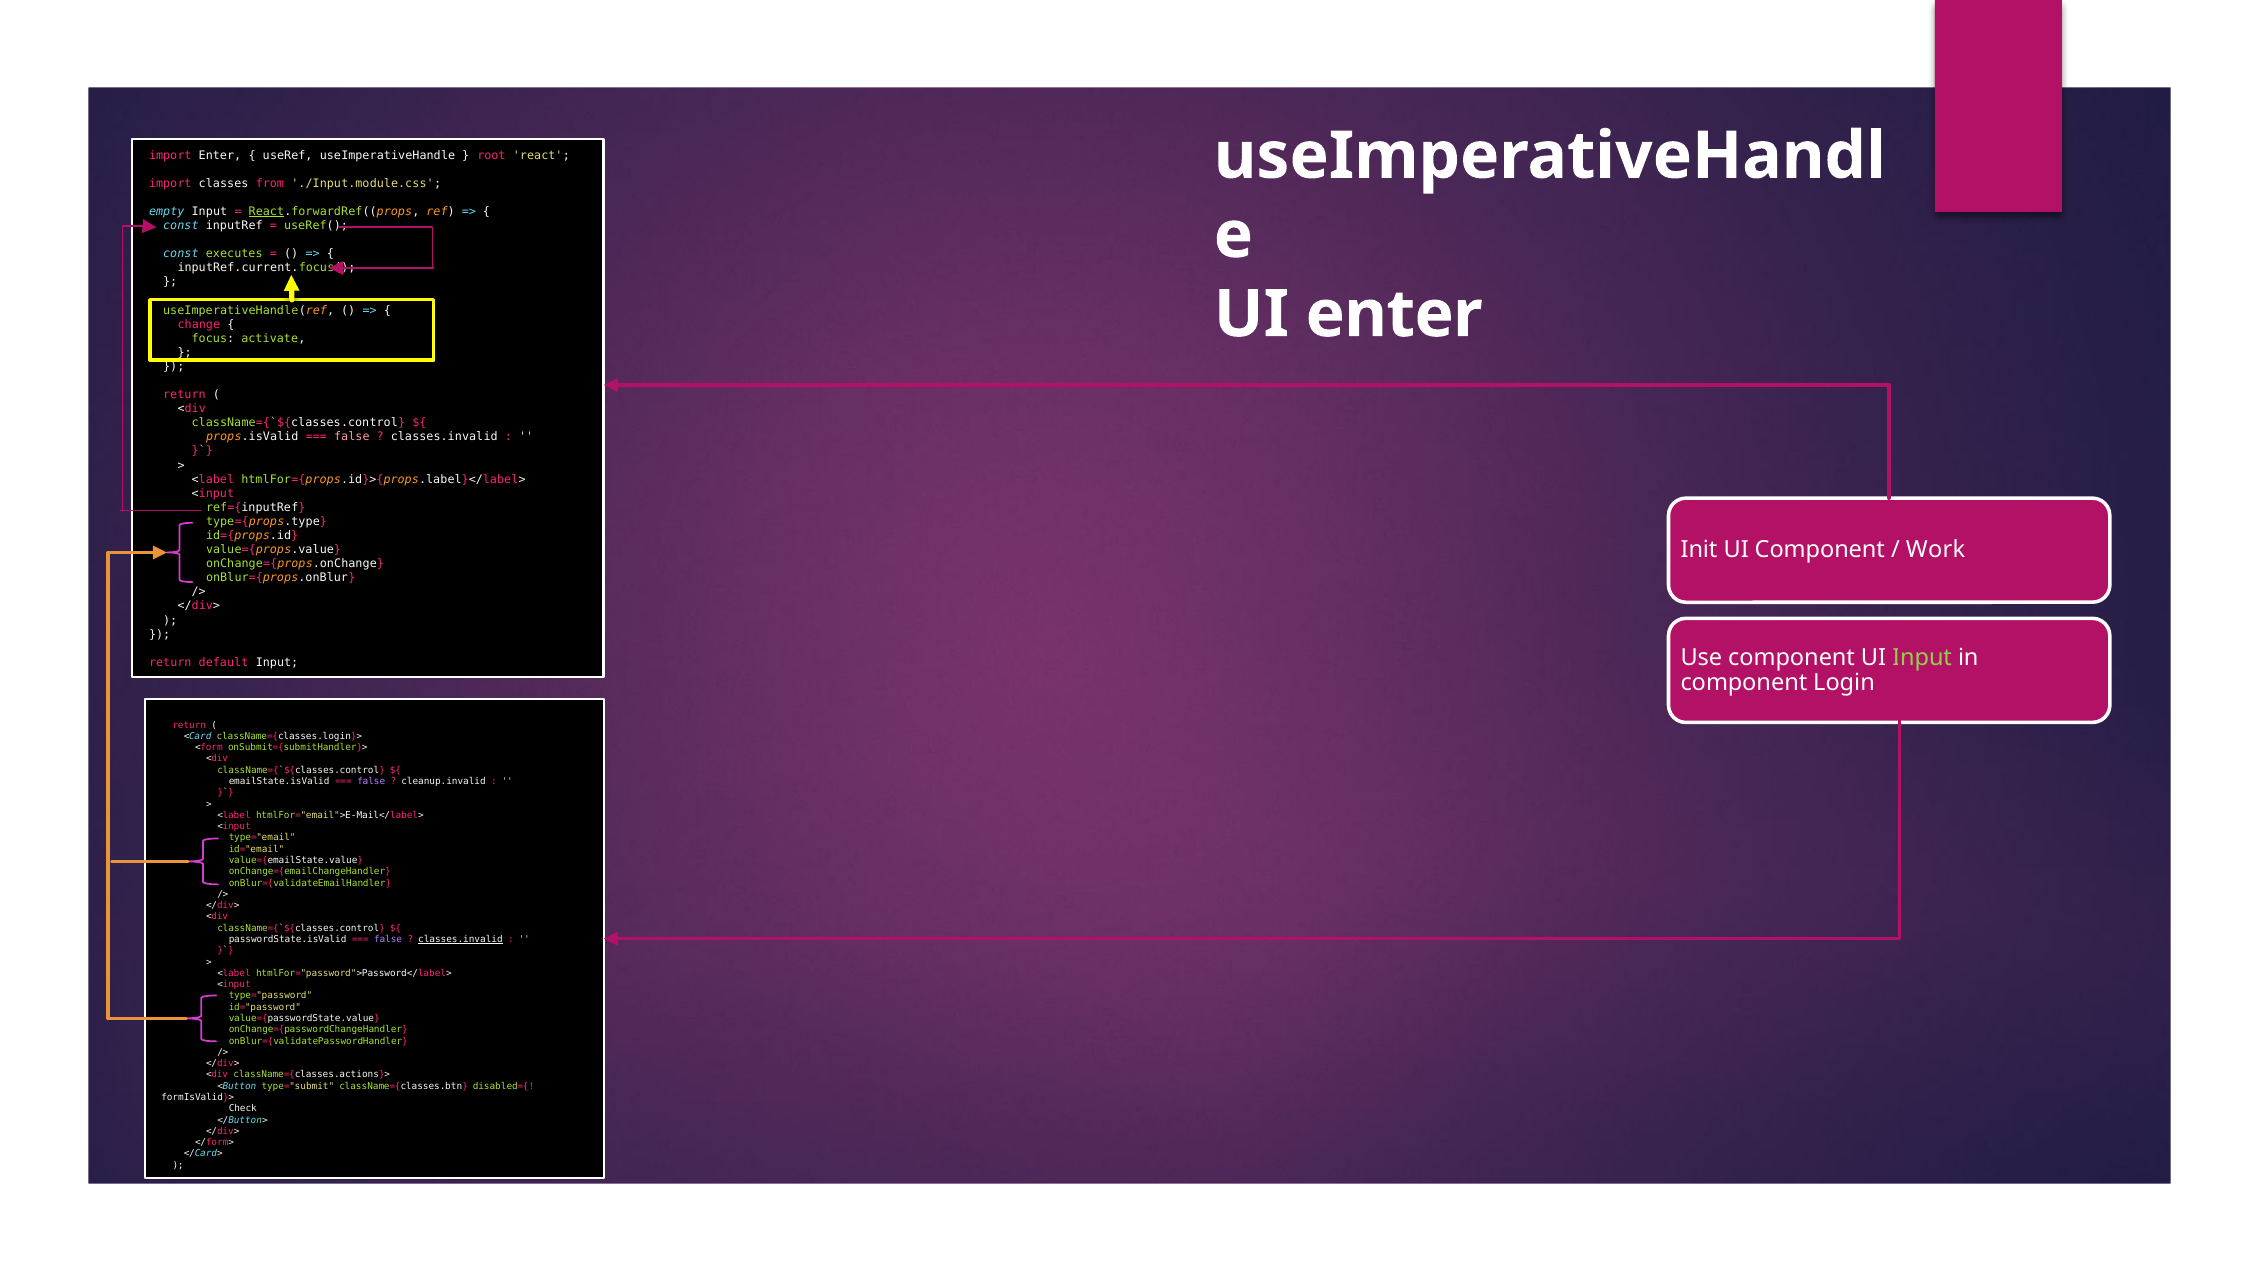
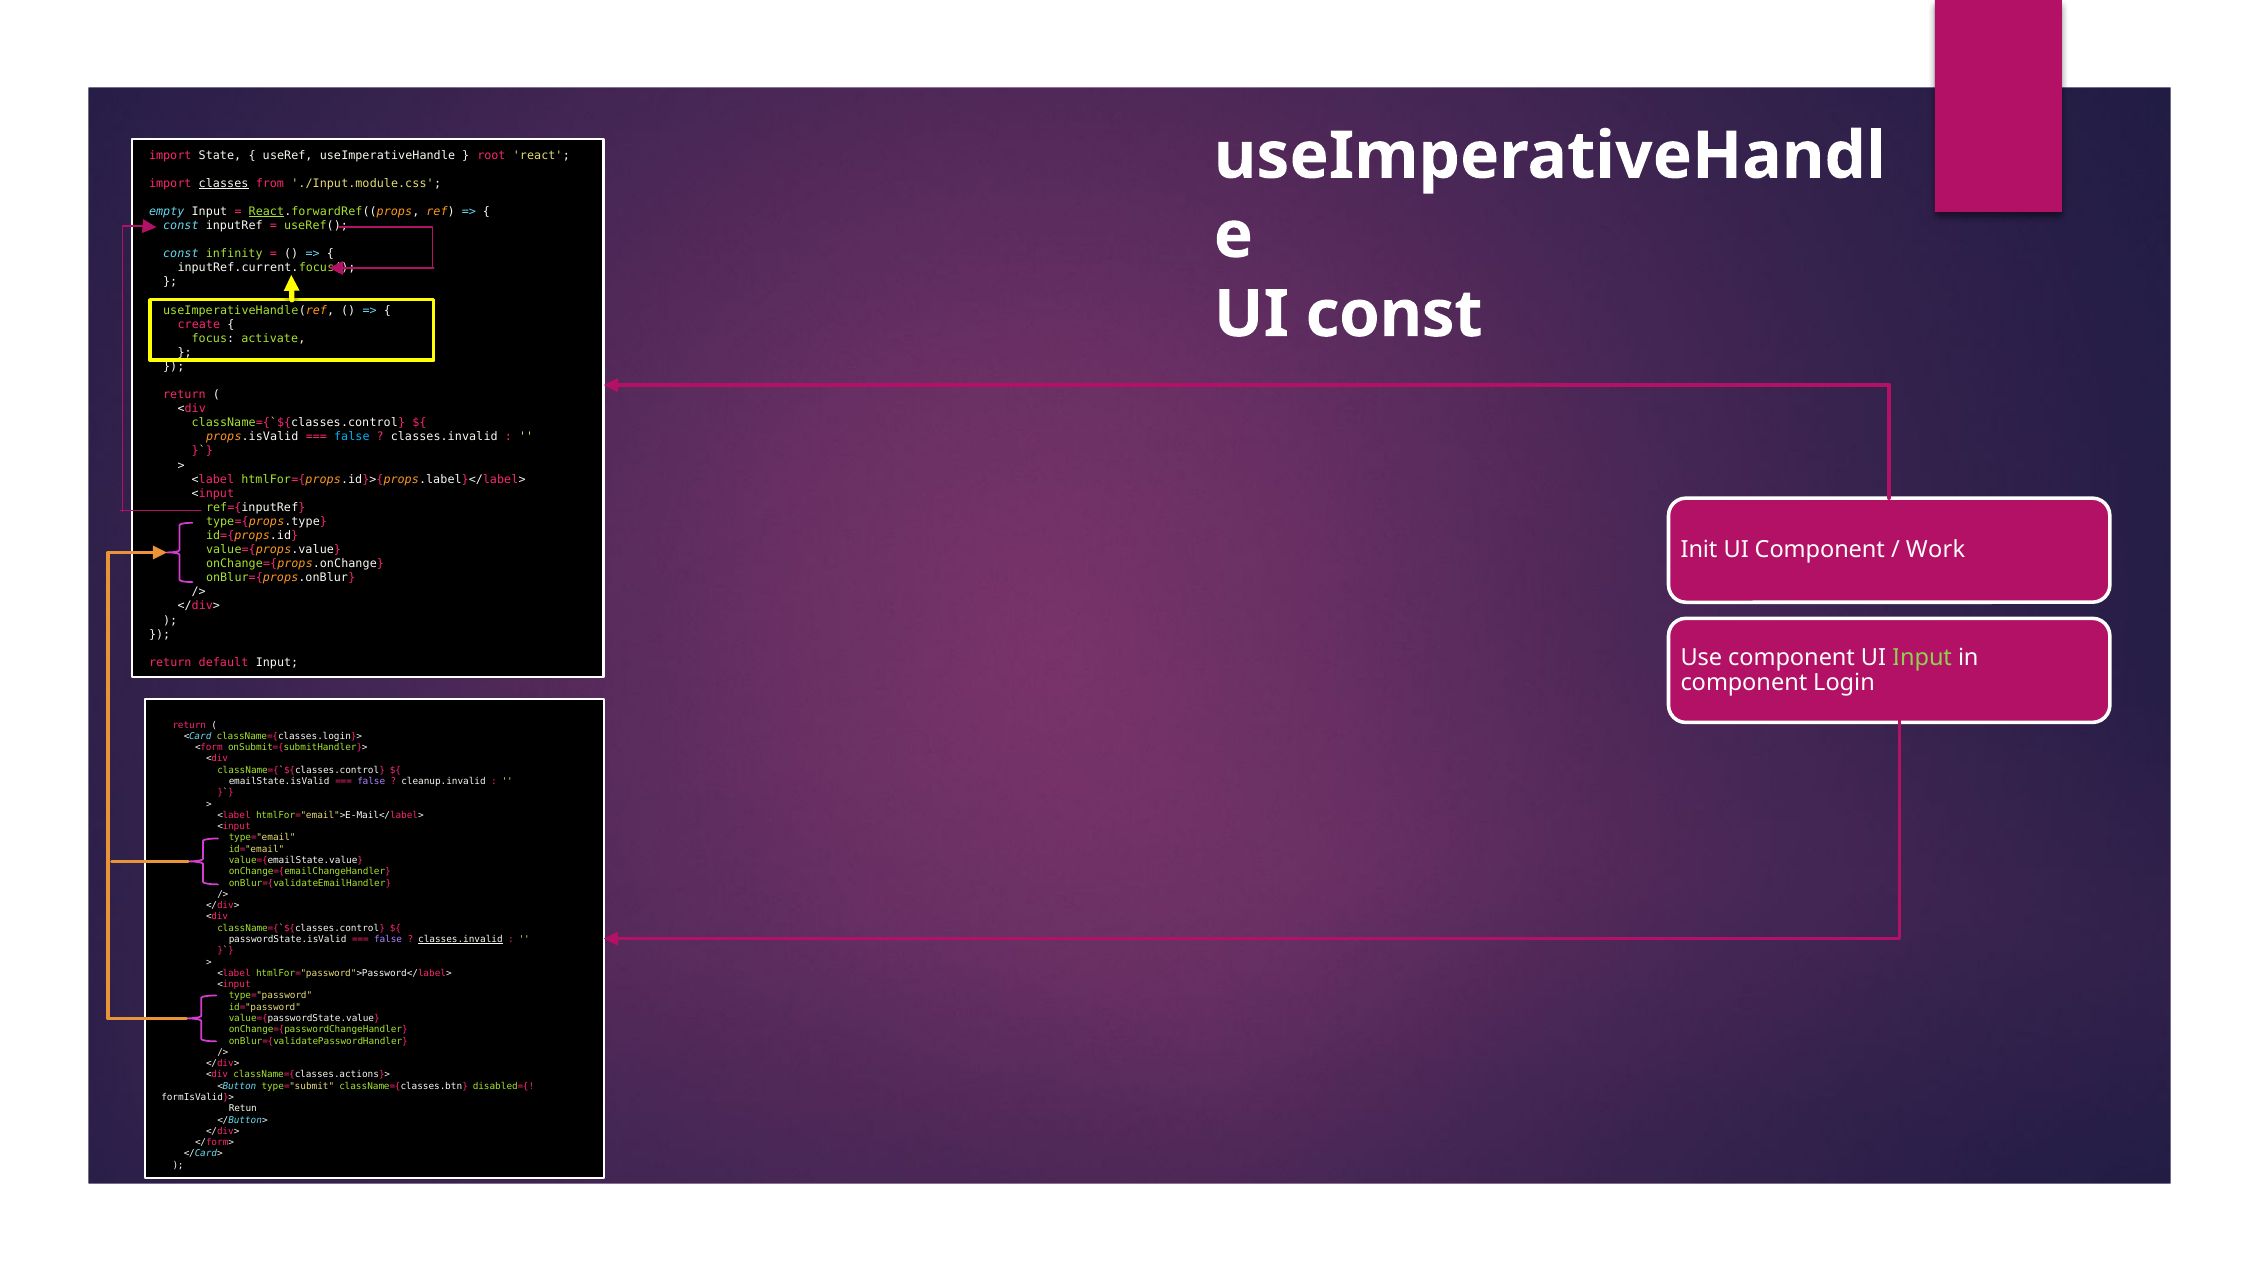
import Enter: Enter -> State
classes underline: none -> present
executes: executes -> infinity
UI enter: enter -> const
change: change -> create
false at (352, 437) colour: pink -> light blue
Check: Check -> Retun
